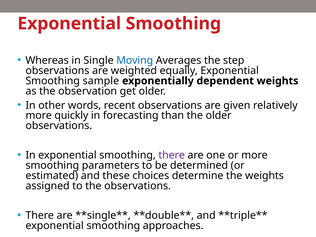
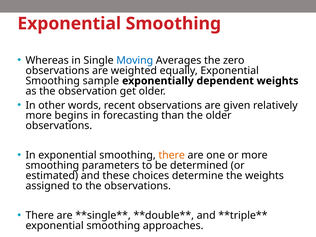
step: step -> zero
quickly: quickly -> begins
there at (172, 155) colour: purple -> orange
